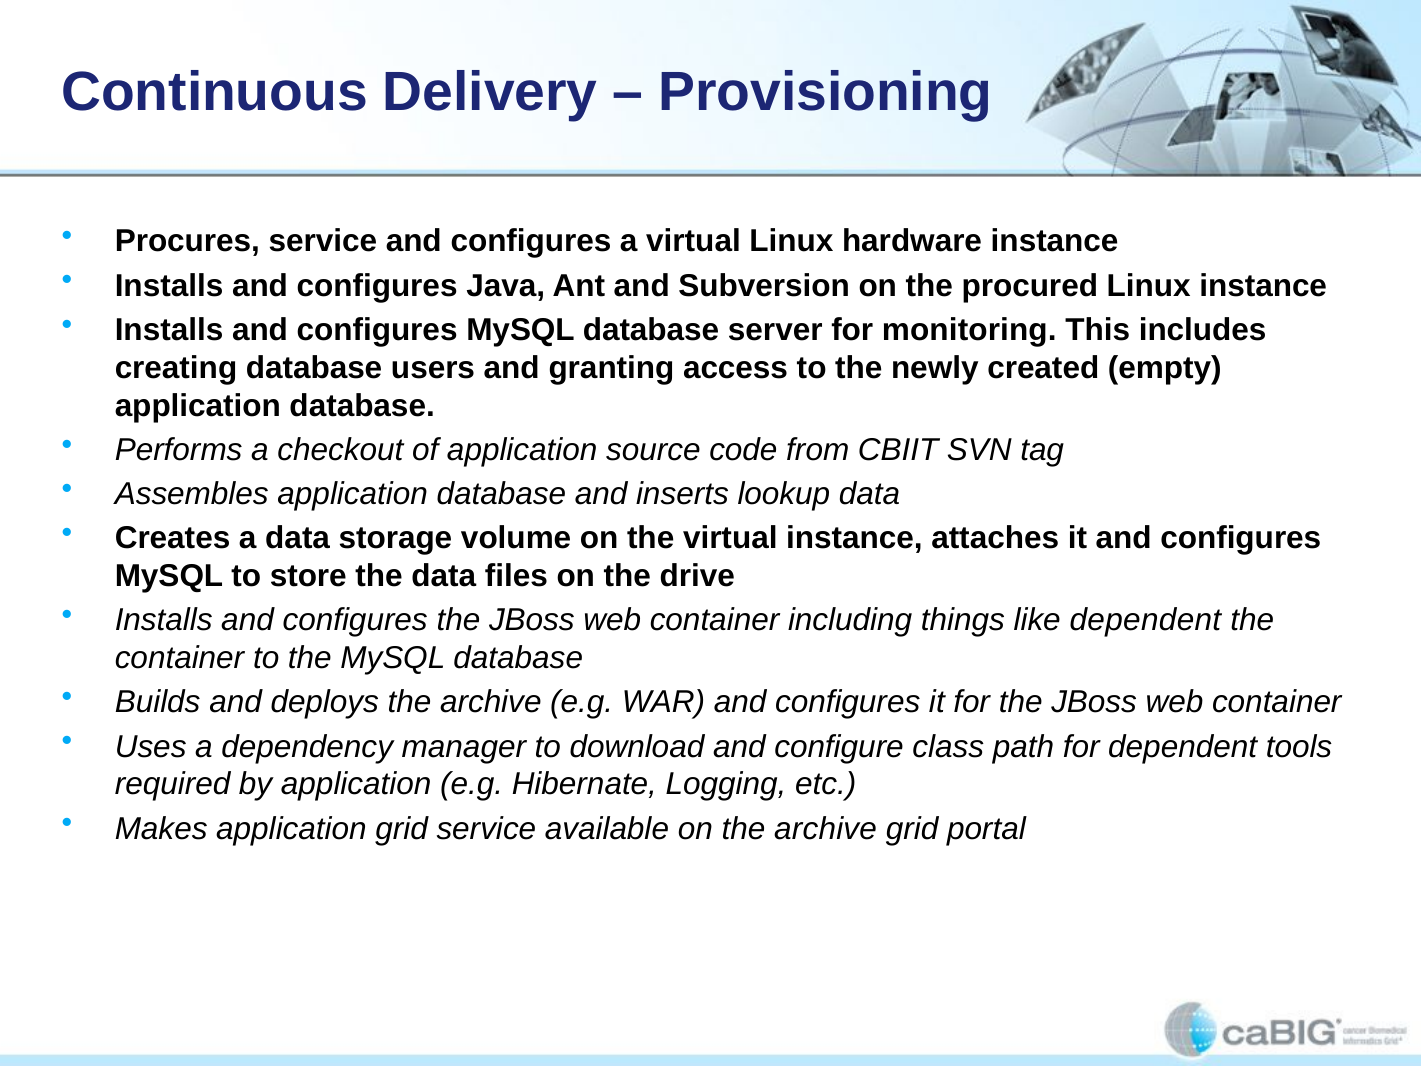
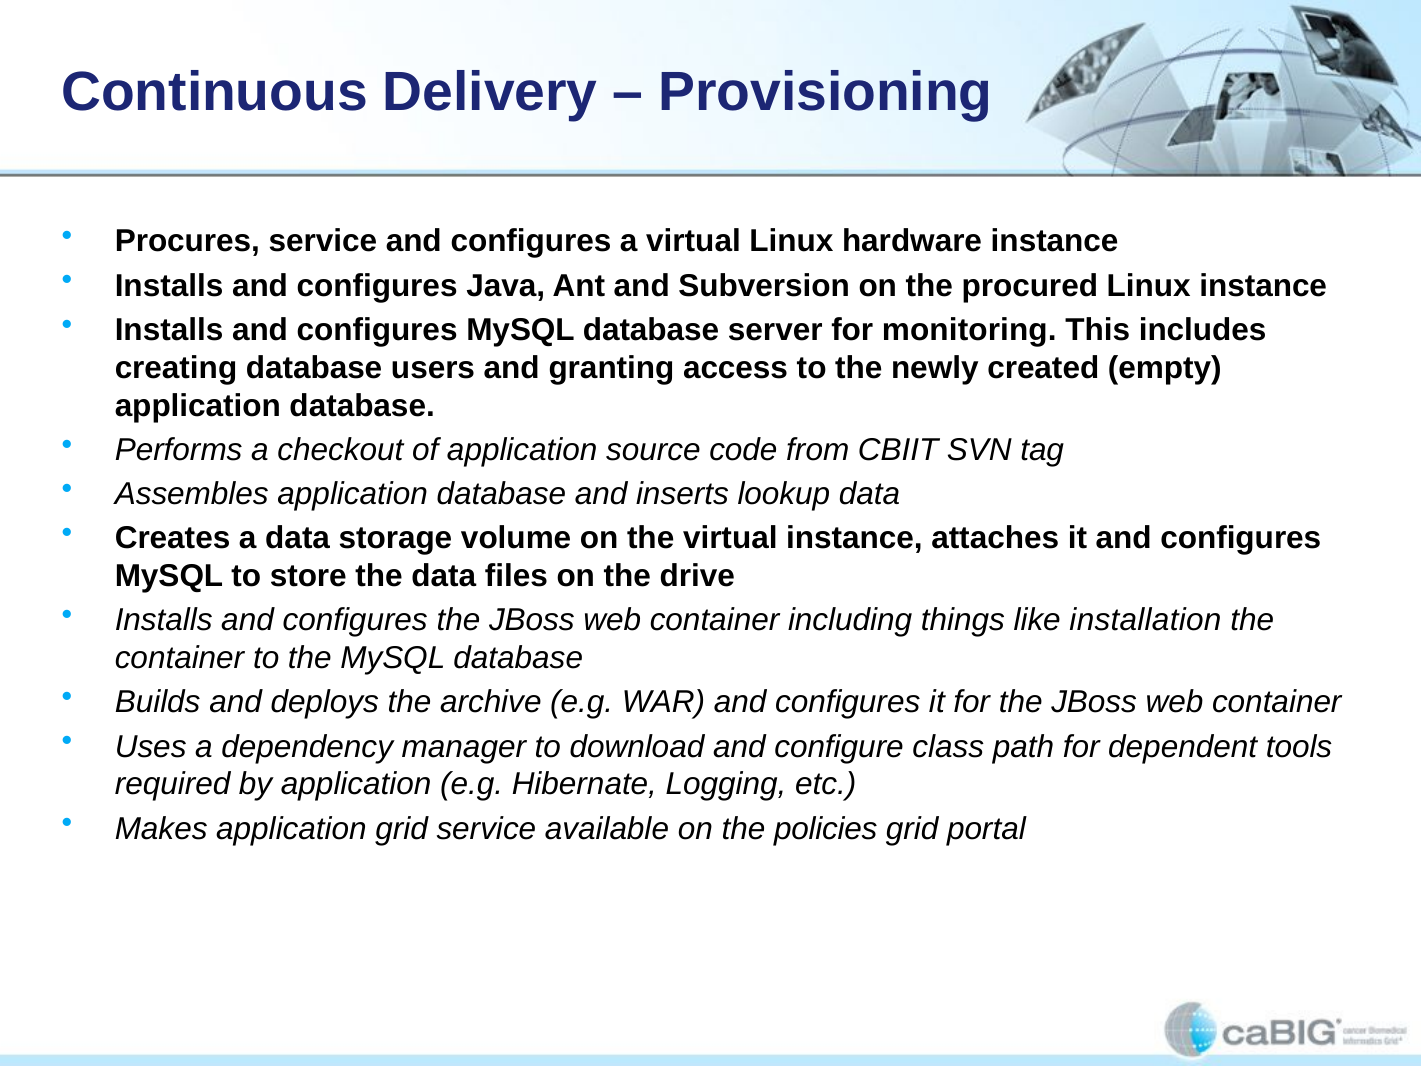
like dependent: dependent -> installation
on the archive: archive -> policies
